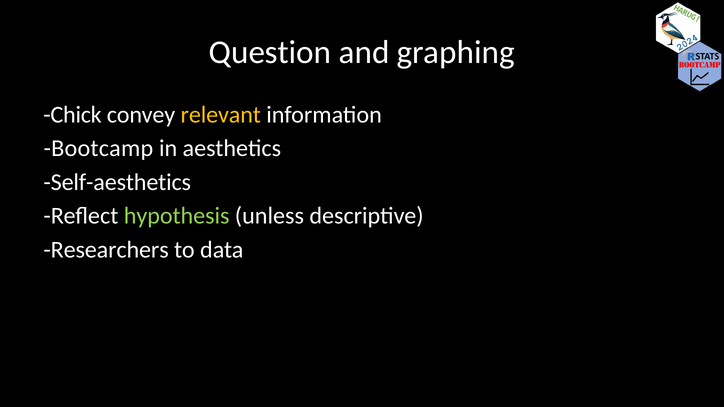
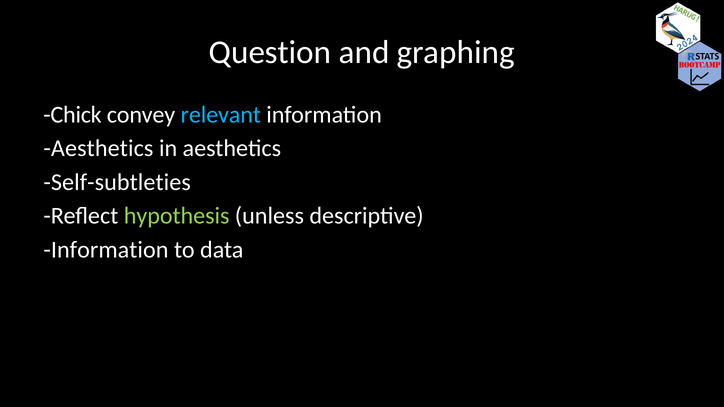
relevant colour: yellow -> light blue
Bootcamp at (98, 149): Bootcamp -> Aesthetics
Self-aesthetics: Self-aesthetics -> Self-subtleties
Researchers at (106, 250): Researchers -> Information
